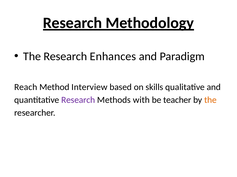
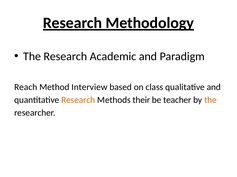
Enhances: Enhances -> Academic
skills: skills -> class
Research at (78, 100) colour: purple -> orange
with: with -> their
